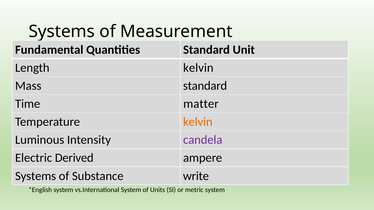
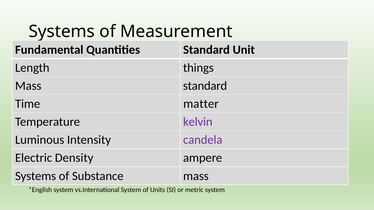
Length kelvin: kelvin -> things
kelvin at (198, 122) colour: orange -> purple
Derived: Derived -> Density
Substance write: write -> mass
